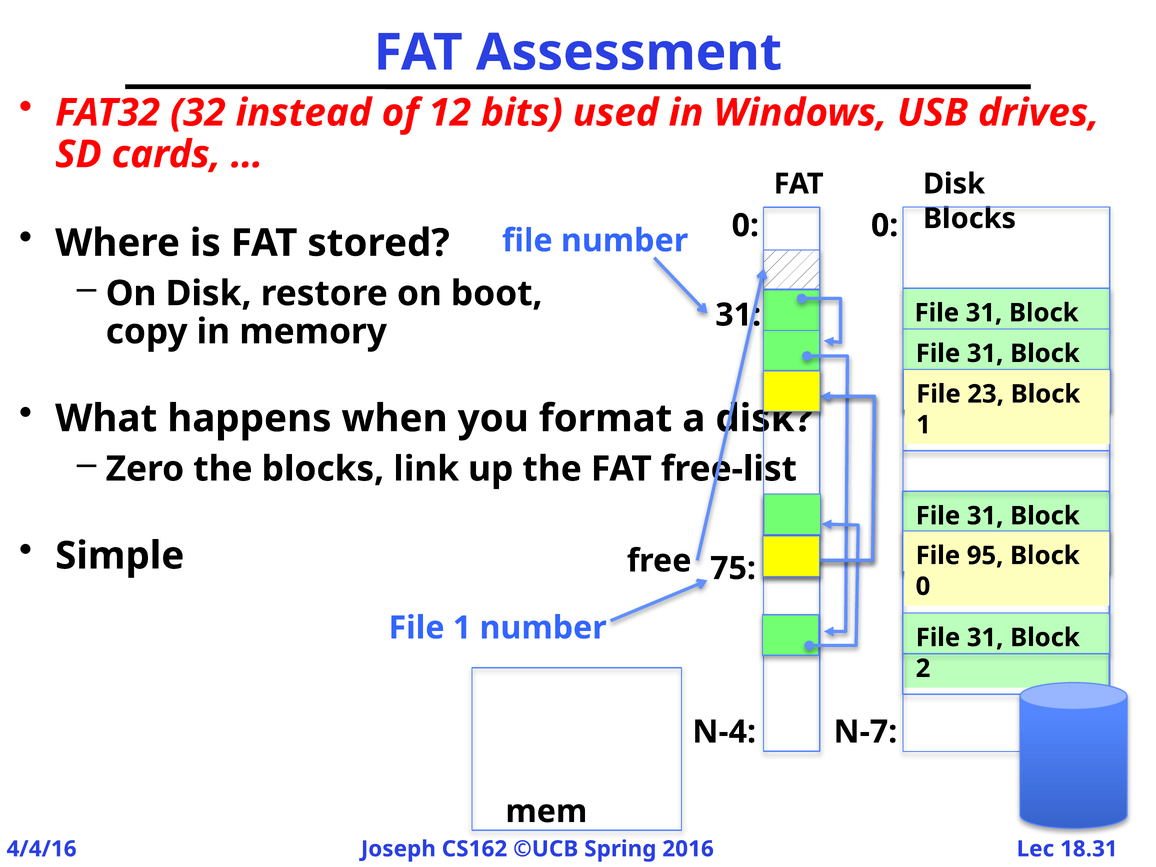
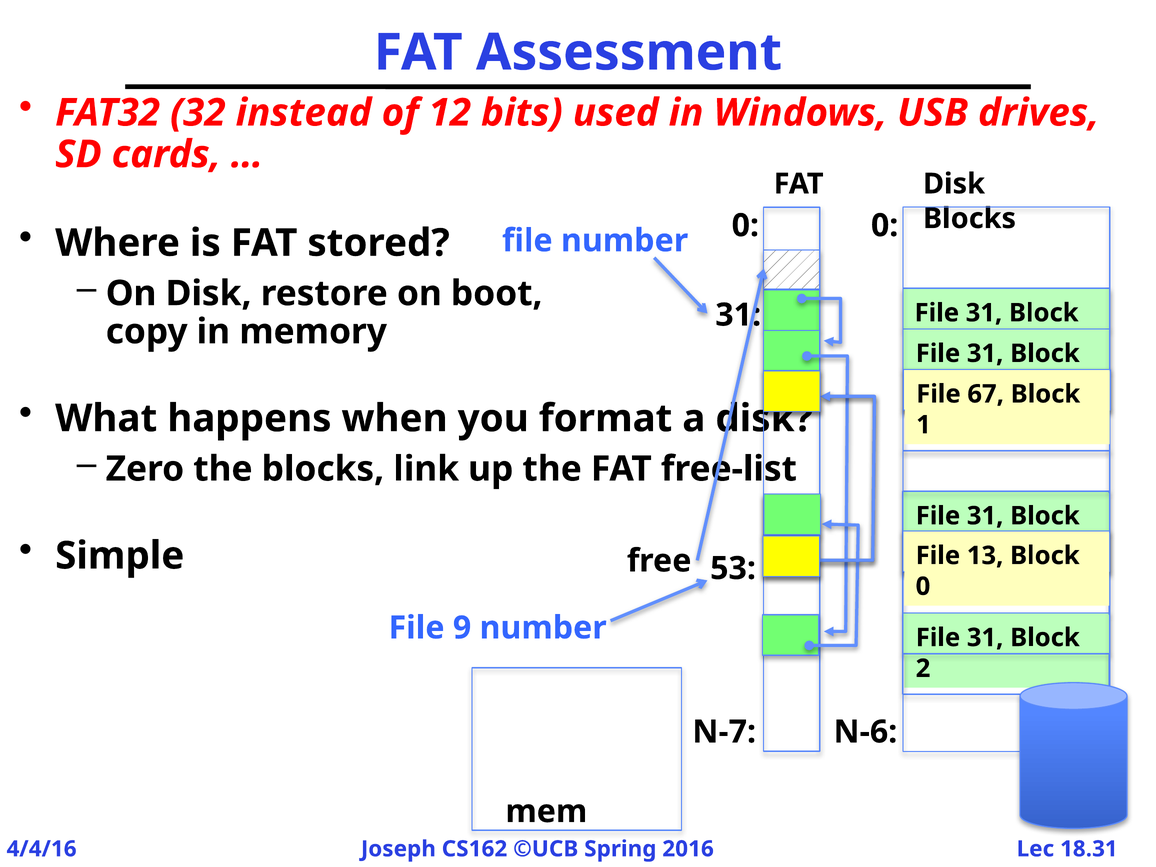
23: 23 -> 67
95: 95 -> 13
75: 75 -> 53
File 1: 1 -> 9
N-4: N-4 -> N-7
N-7: N-7 -> N-6
